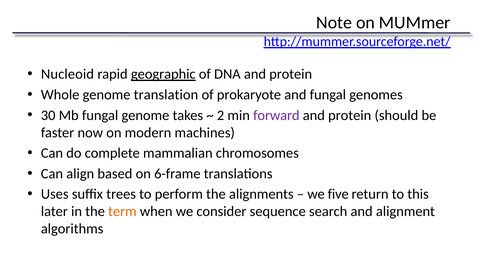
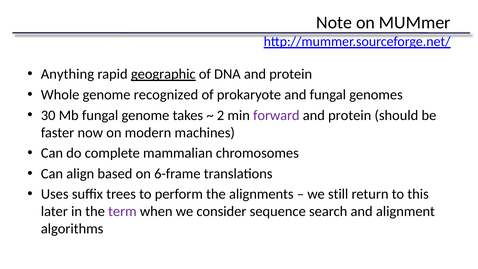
Nucleoid: Nucleoid -> Anything
translation: translation -> recognized
five: five -> still
term colour: orange -> purple
